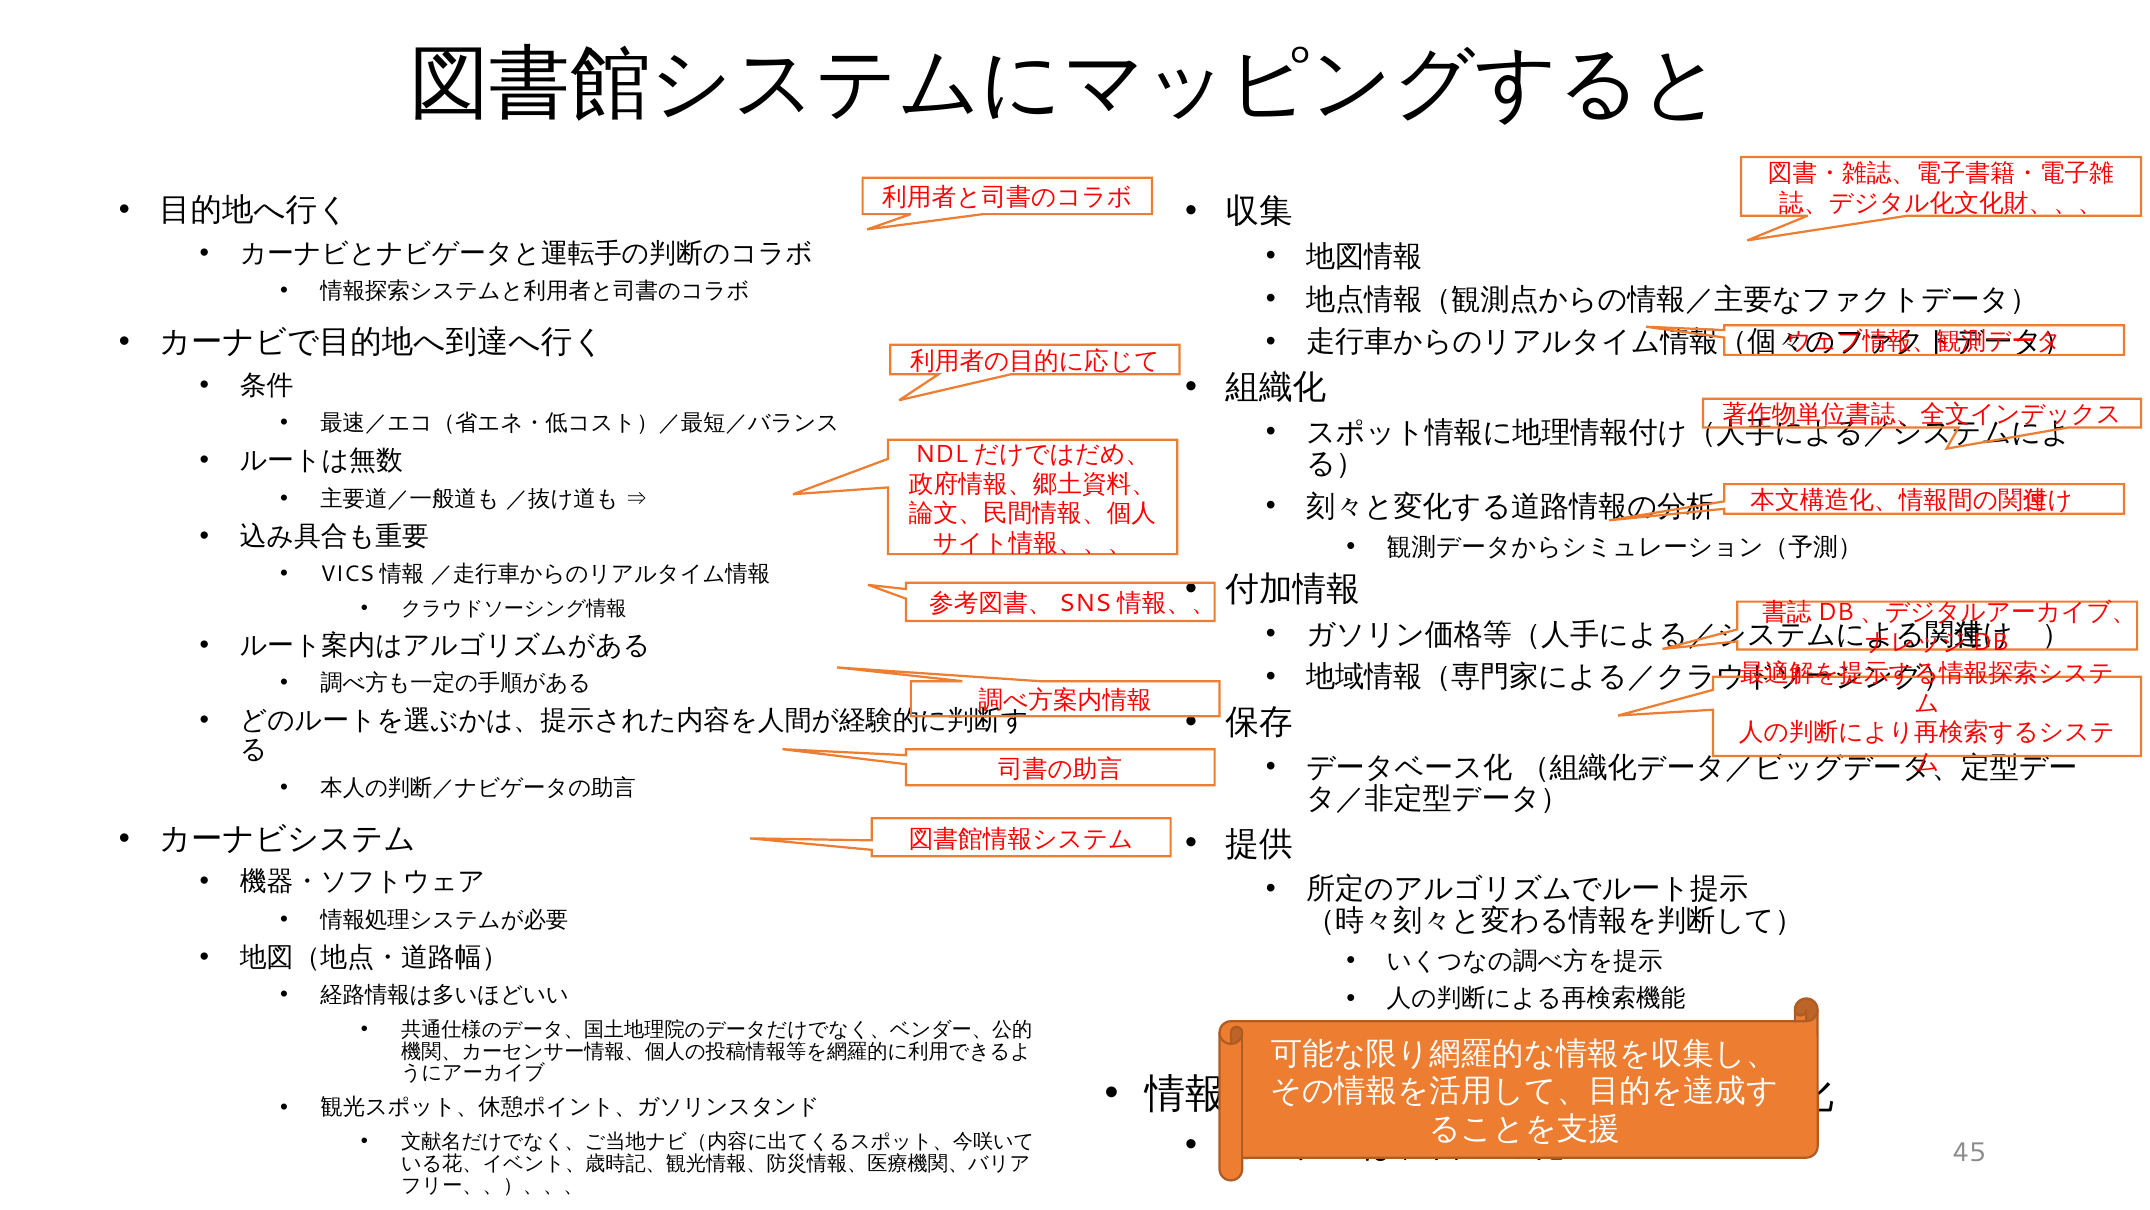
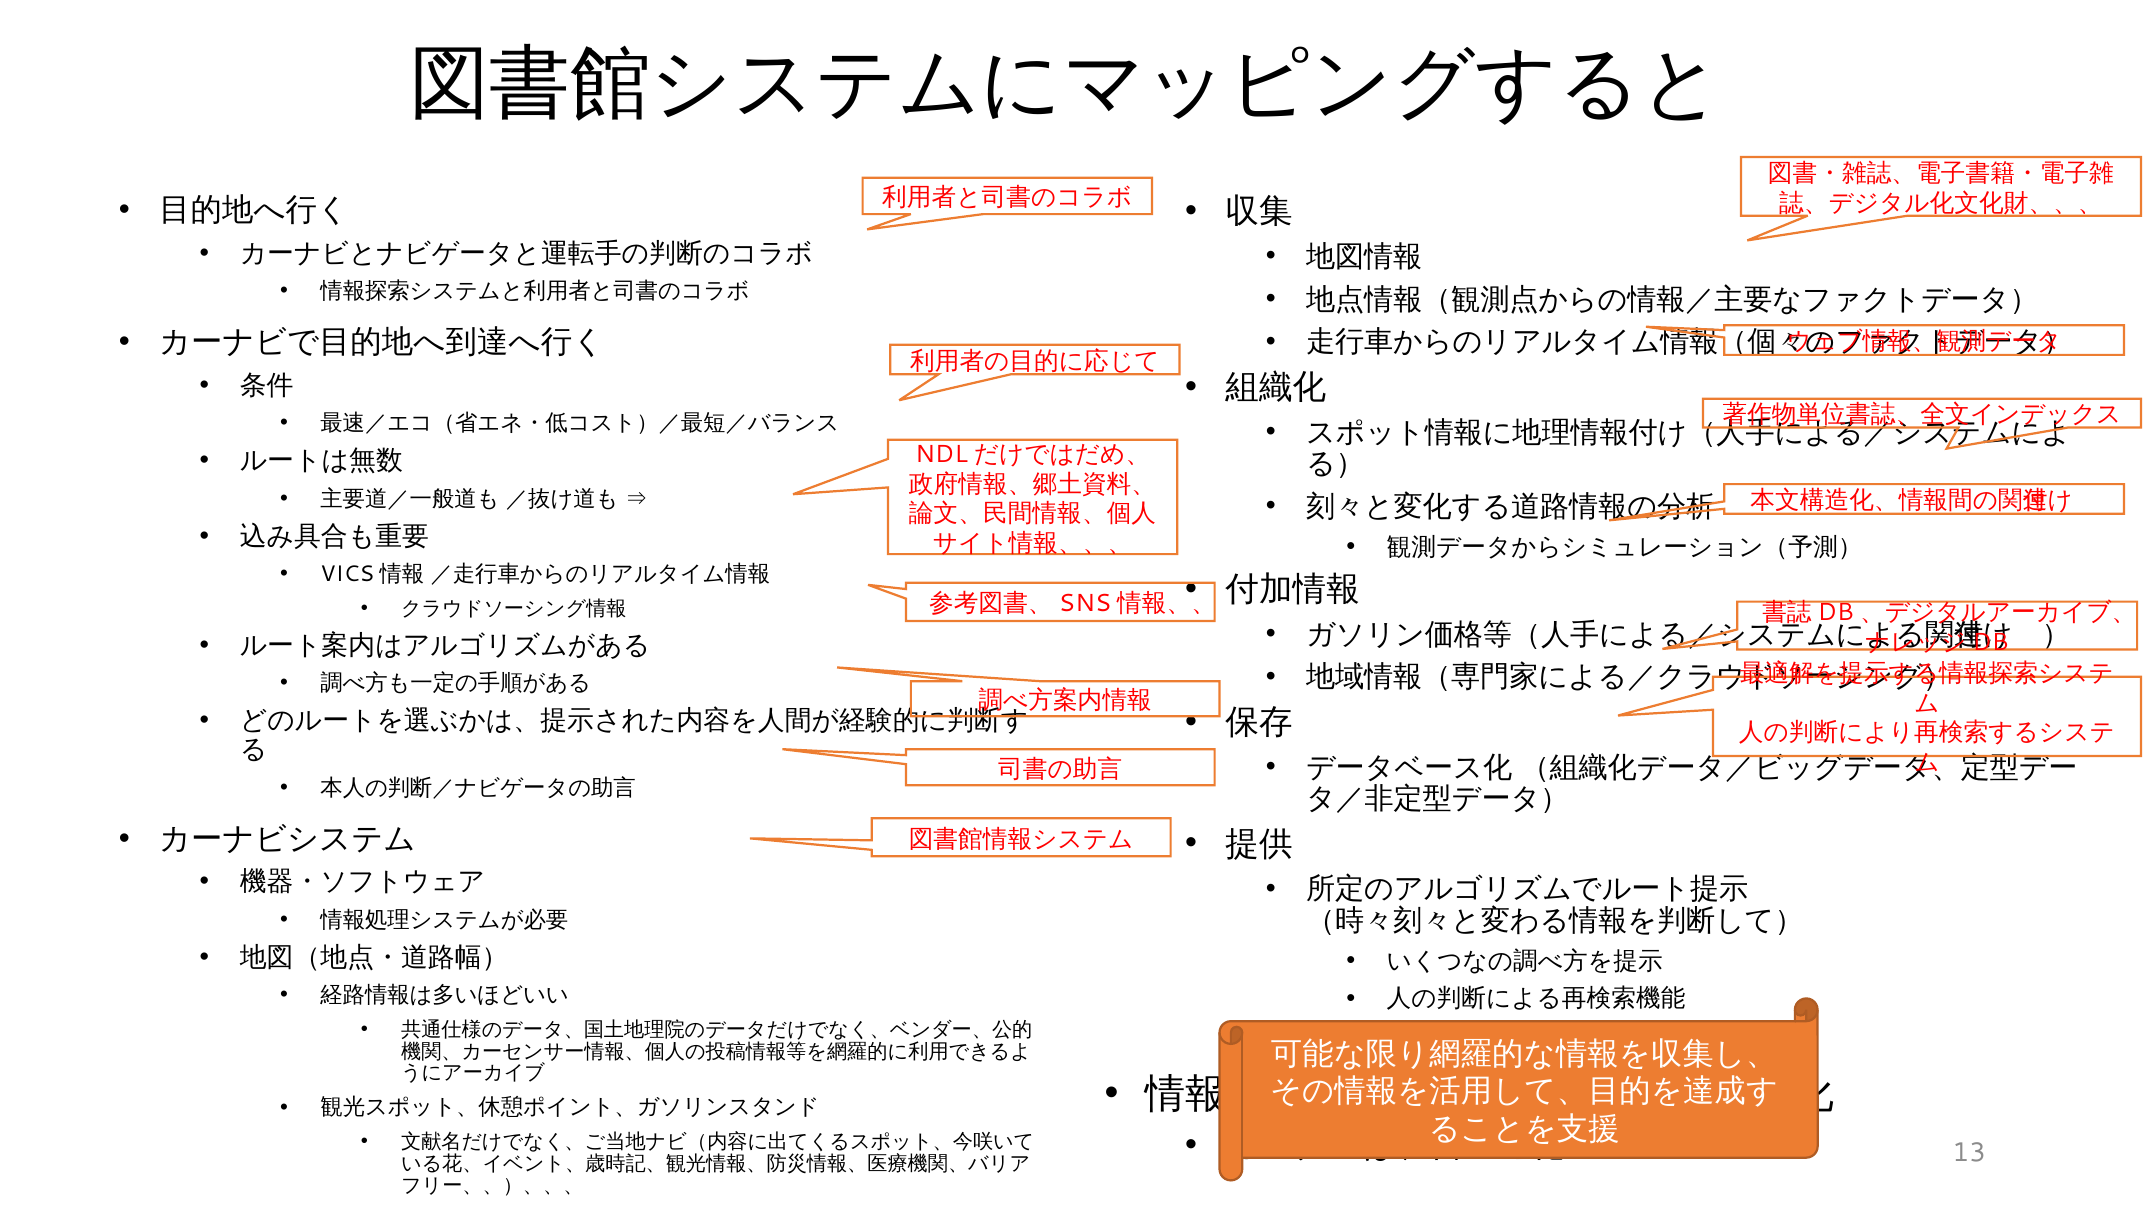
45: 45 -> 13
